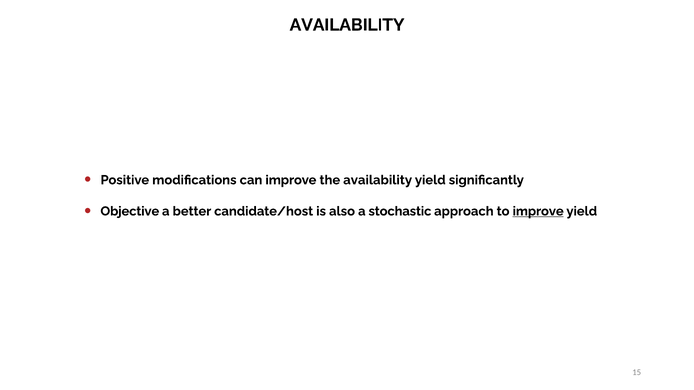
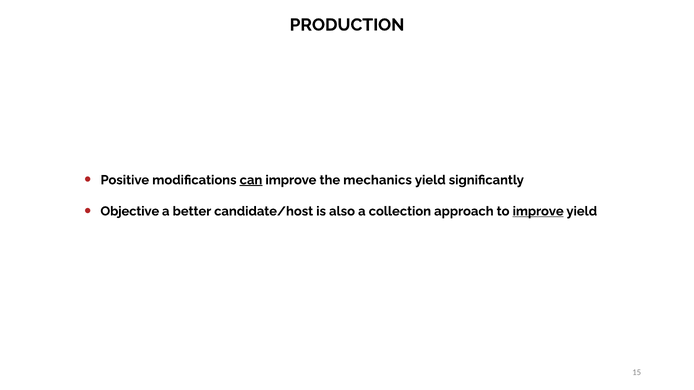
AVAILABILITY at (347, 25): AVAILABILITY -> PRODUCTION
can underline: none -> present
the availability: availability -> mechanics
stochastic: stochastic -> collection
